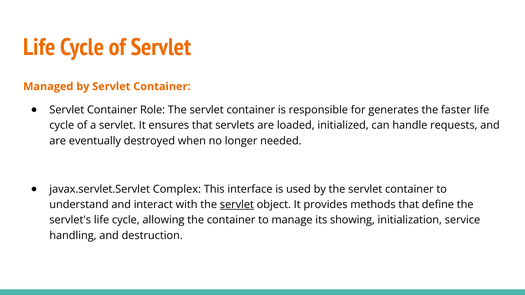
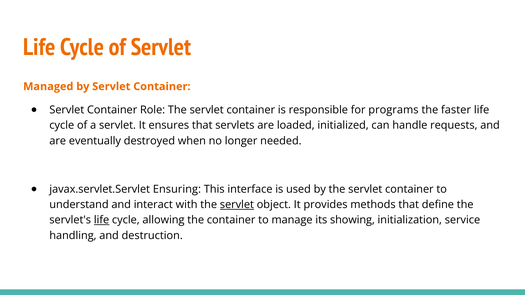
generates: generates -> programs
Complex: Complex -> Ensuring
life at (102, 220) underline: none -> present
